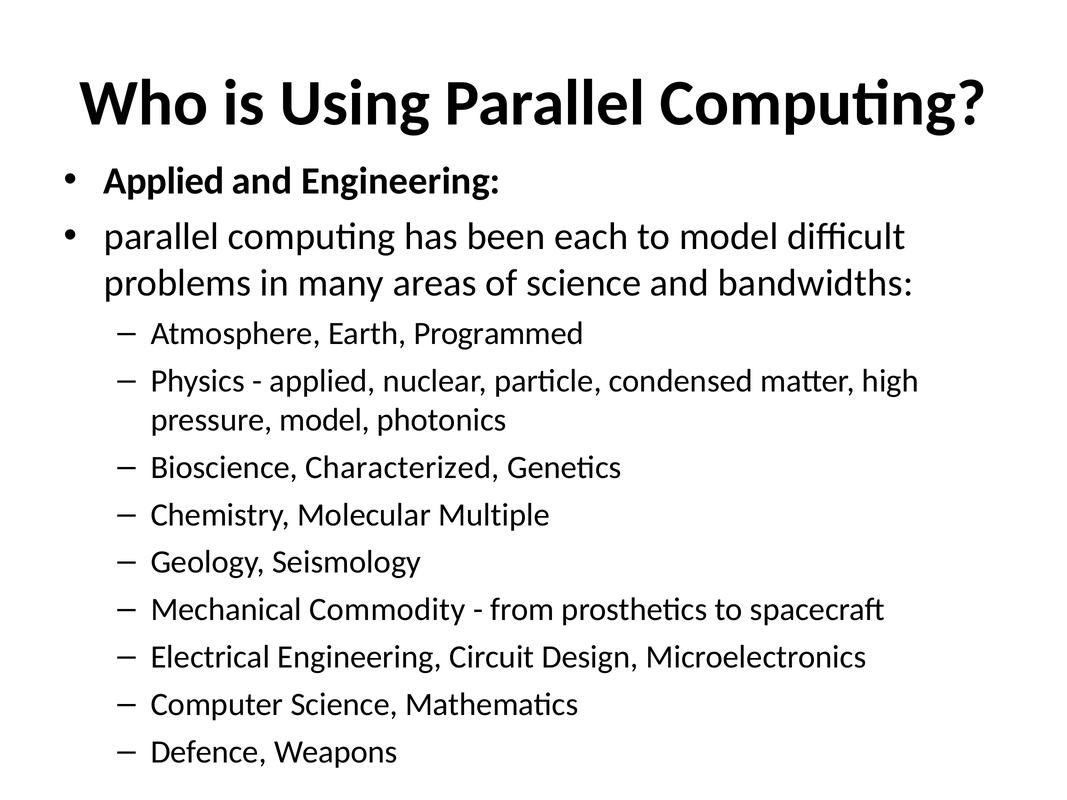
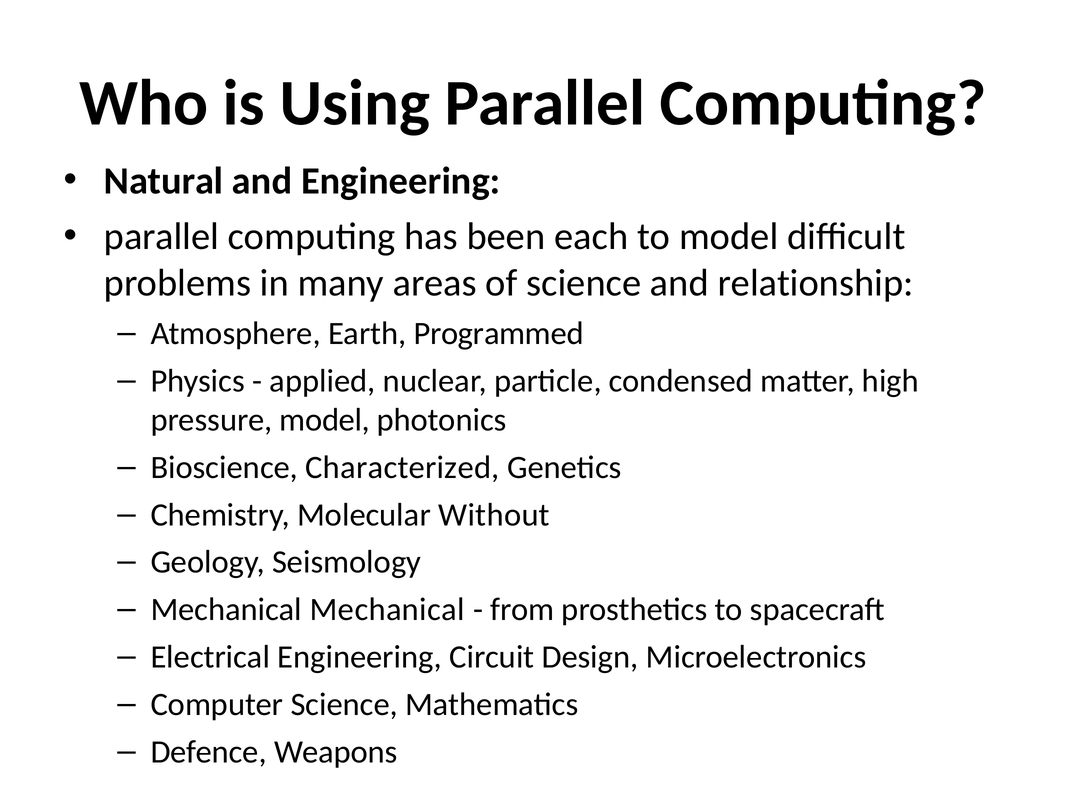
Applied at (164, 181): Applied -> Natural
bandwidths: bandwidths -> relationship
Multiple: Multiple -> Without
Mechanical Commodity: Commodity -> Mechanical
